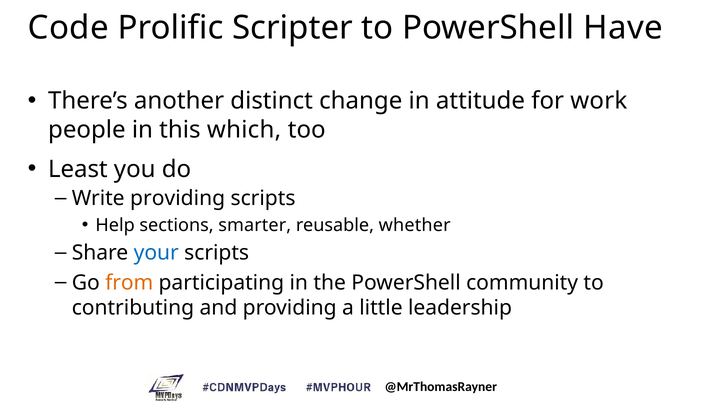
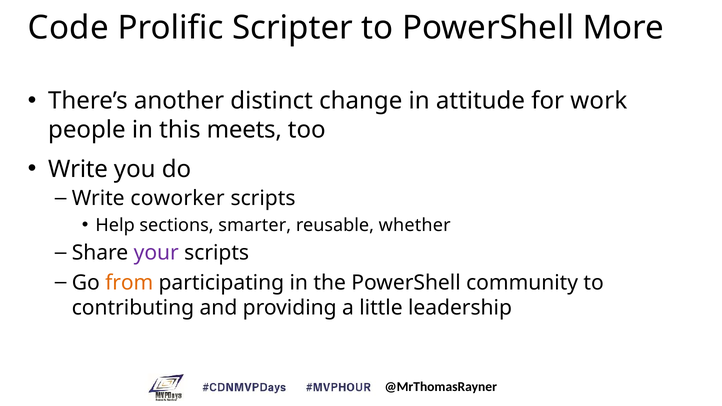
Have: Have -> More
which: which -> meets
Least at (78, 169): Least -> Write
Write providing: providing -> coworker
your colour: blue -> purple
